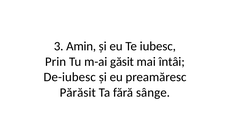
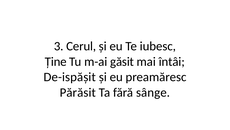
Amin: Amin -> Cerul
Prin: Prin -> Ține
De-iubesc: De-iubesc -> De-ispășit
